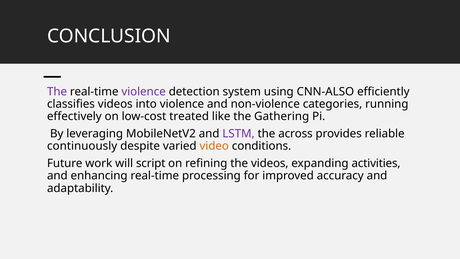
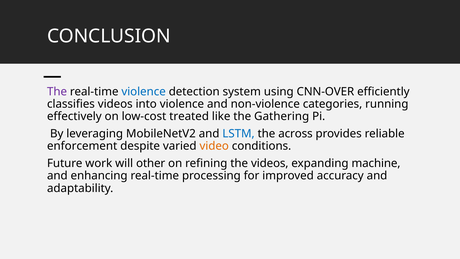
violence at (144, 92) colour: purple -> blue
CNN-ALSO: CNN-ALSO -> CNN-OVER
LSTM colour: purple -> blue
continuously: continuously -> enforcement
script: script -> other
activities: activities -> machine
